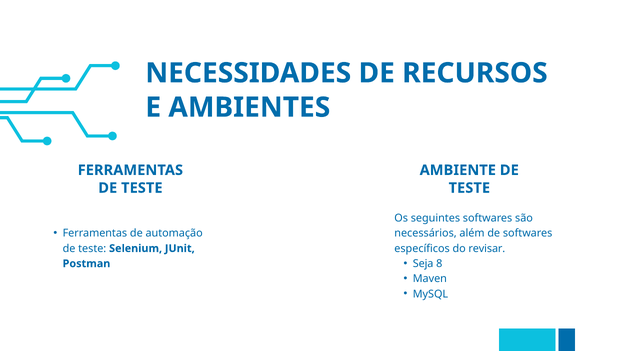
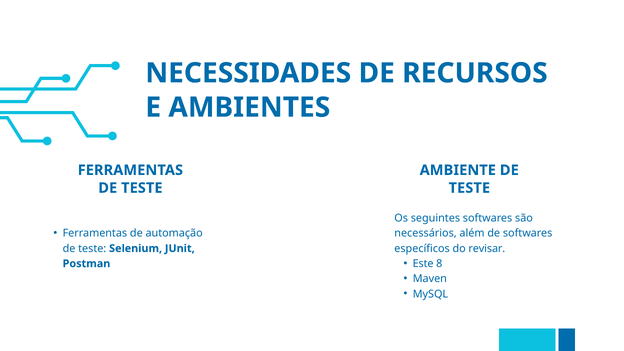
Seja: Seja -> Este
